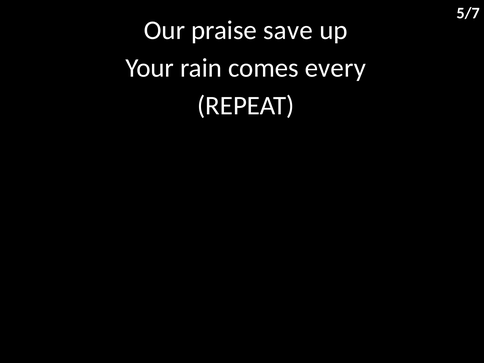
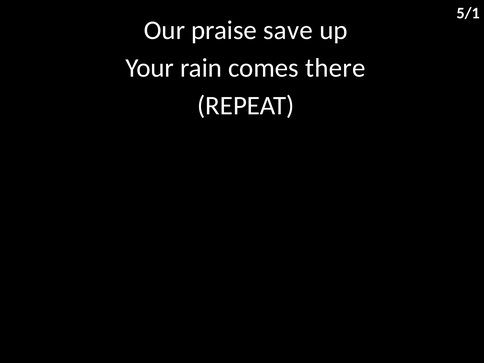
5/7: 5/7 -> 5/1
every: every -> there
